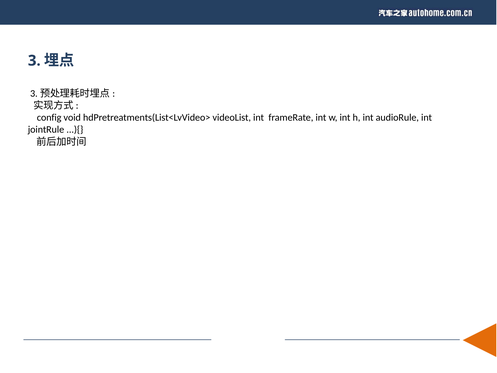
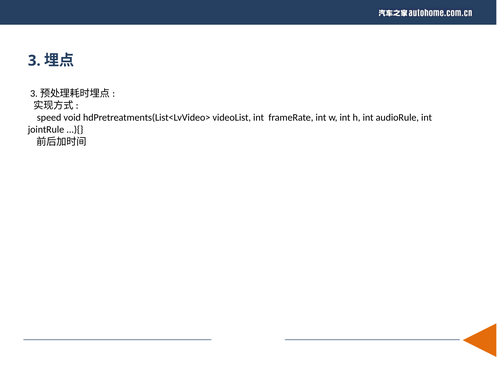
config: config -> speed
